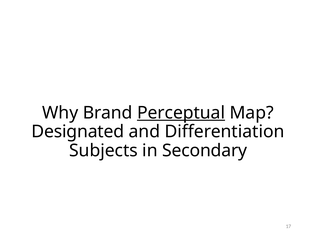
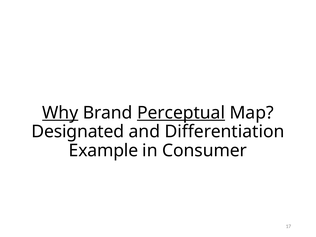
Why underline: none -> present
Subjects: Subjects -> Example
Secondary: Secondary -> Consumer
